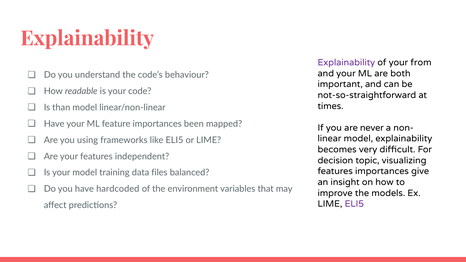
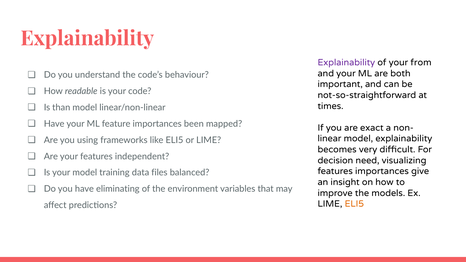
never: never -> exact
topic: topic -> need
hardcoded: hardcoded -> eliminating
ELI5 at (354, 204) colour: purple -> orange
